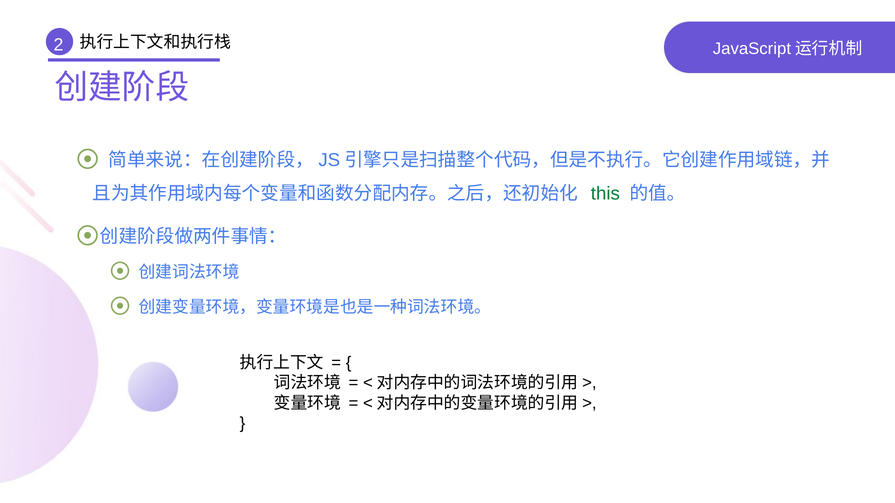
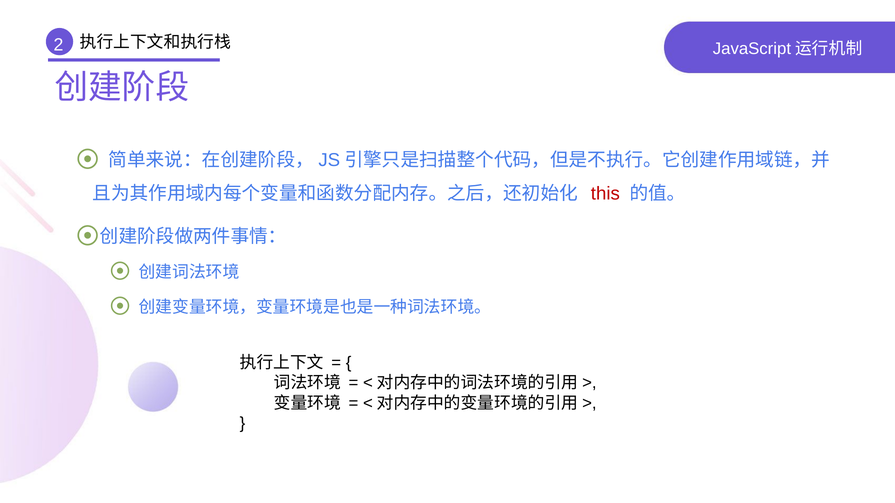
this colour: green -> red
